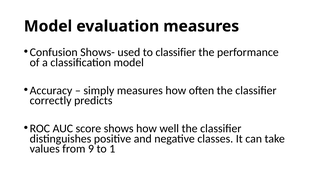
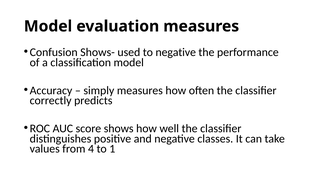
to classifier: classifier -> negative
9: 9 -> 4
